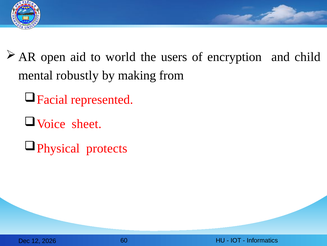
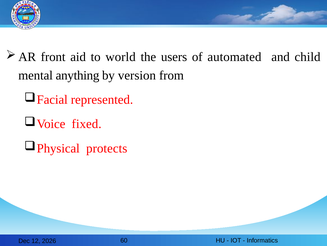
open: open -> front
encryption: encryption -> automated
robustly: robustly -> anything
making: making -> version
sheet: sheet -> fixed
